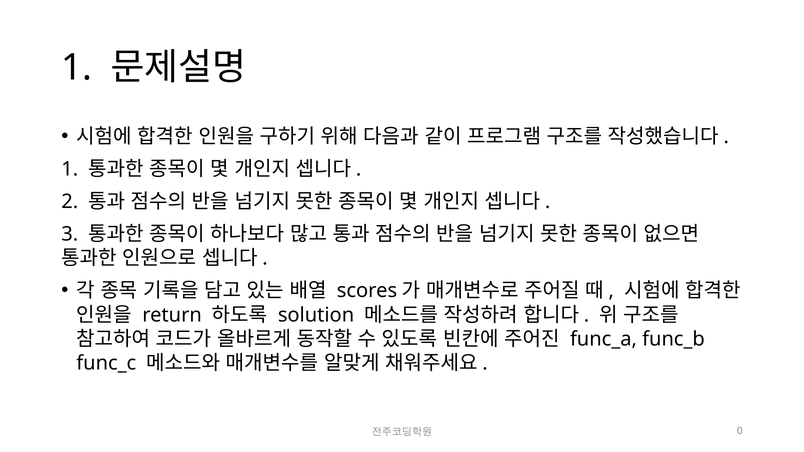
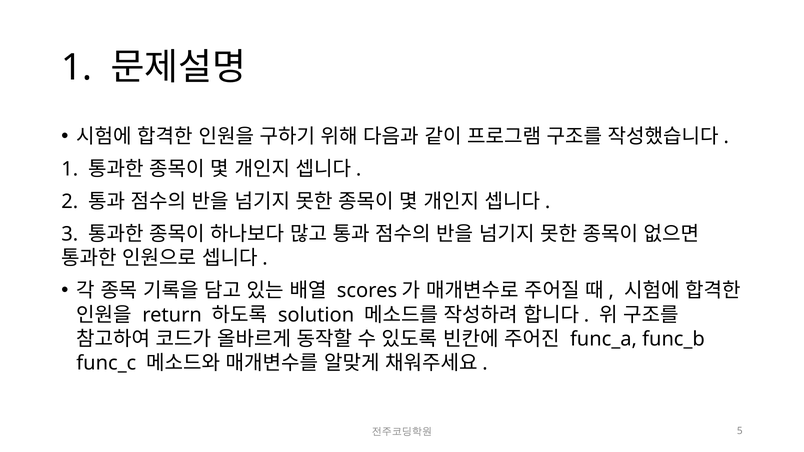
0: 0 -> 5
